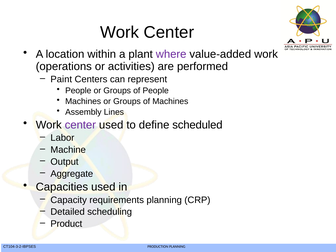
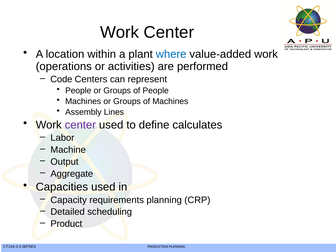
where colour: purple -> blue
Paint: Paint -> Code
scheduled: scheduled -> calculates
